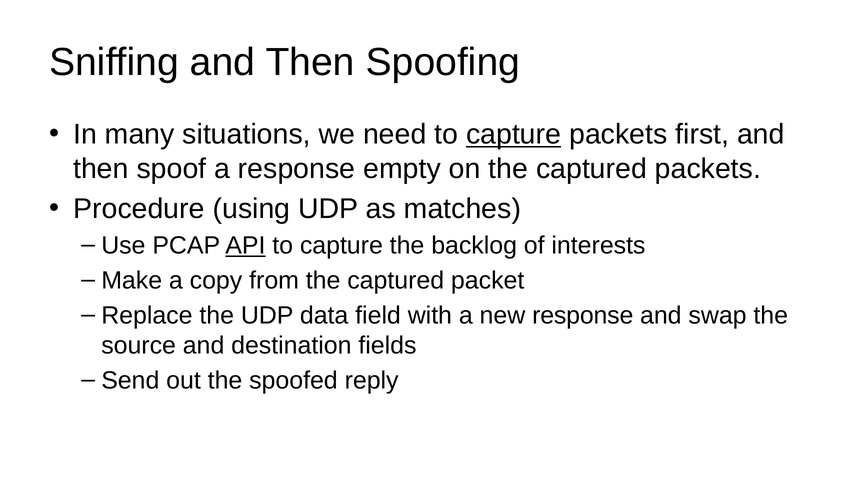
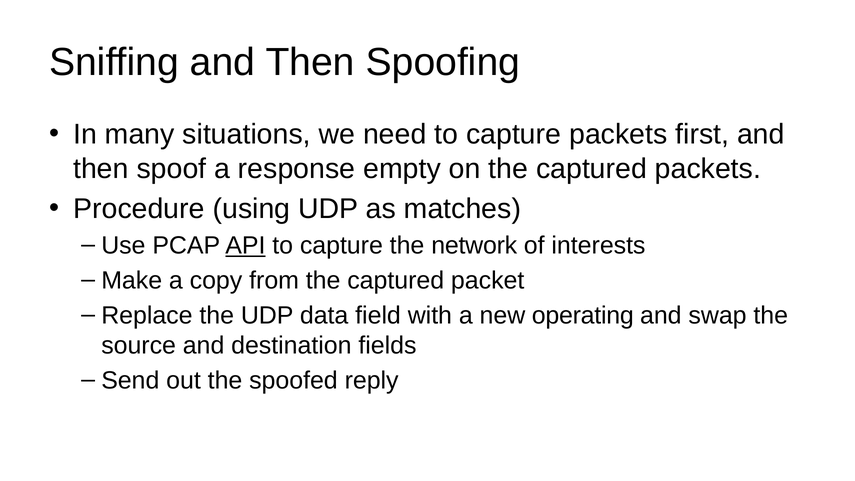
capture at (514, 135) underline: present -> none
backlog: backlog -> network
new response: response -> operating
